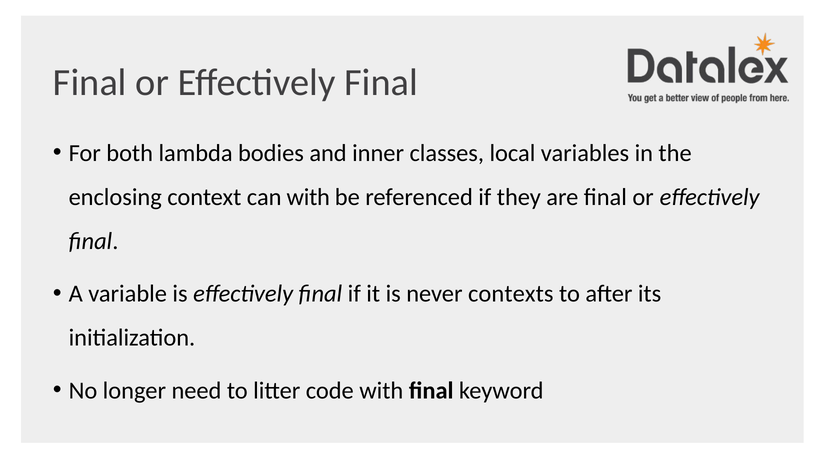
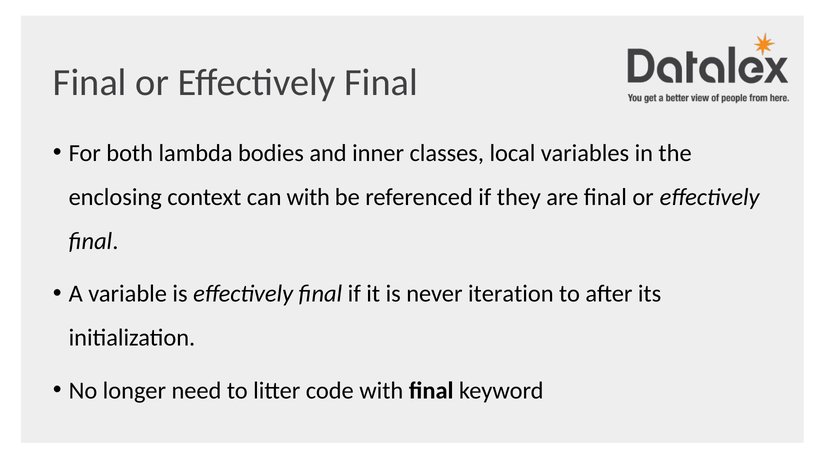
contexts: contexts -> iteration
